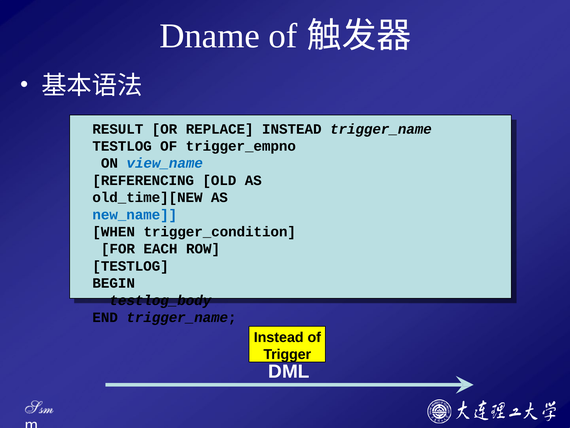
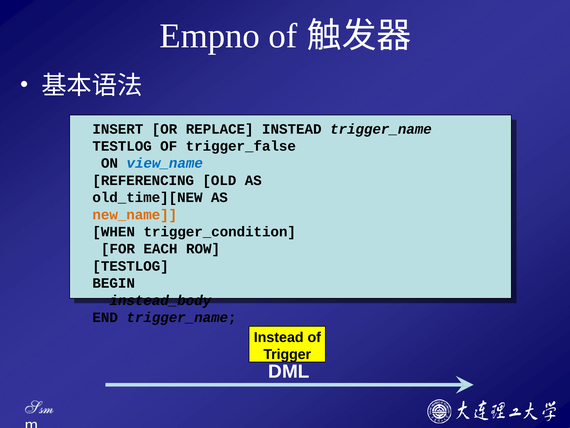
Dname: Dname -> Empno
RESULT: RESULT -> INSERT
trigger_empno: trigger_empno -> trigger_false
new_name colour: blue -> orange
testlog_body: testlog_body -> instead_body
